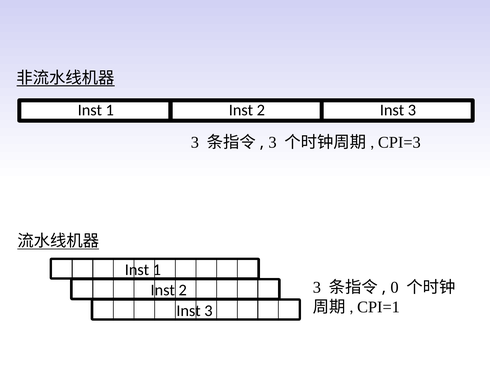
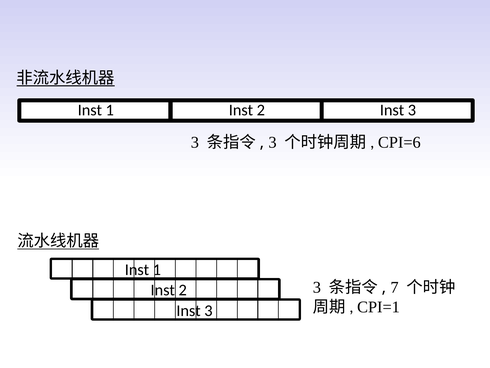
CPI=3: CPI=3 -> CPI=6
0: 0 -> 7
